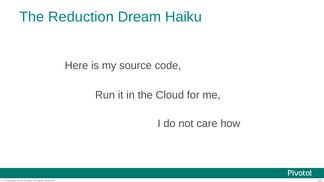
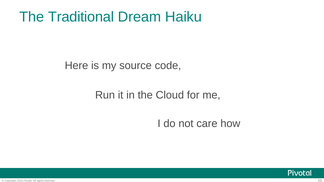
Reduction: Reduction -> Traditional
